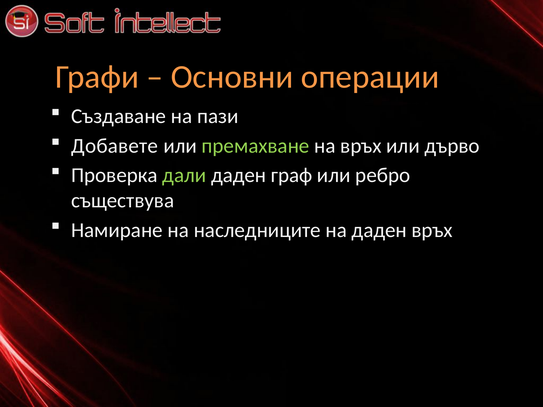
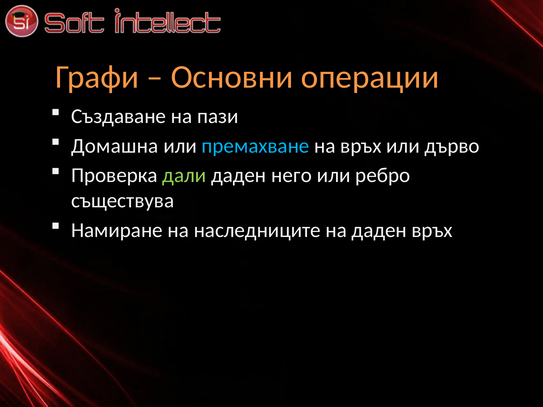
Добавете: Добавете -> Домашна
премахване colour: light green -> light blue
граф: граф -> него
